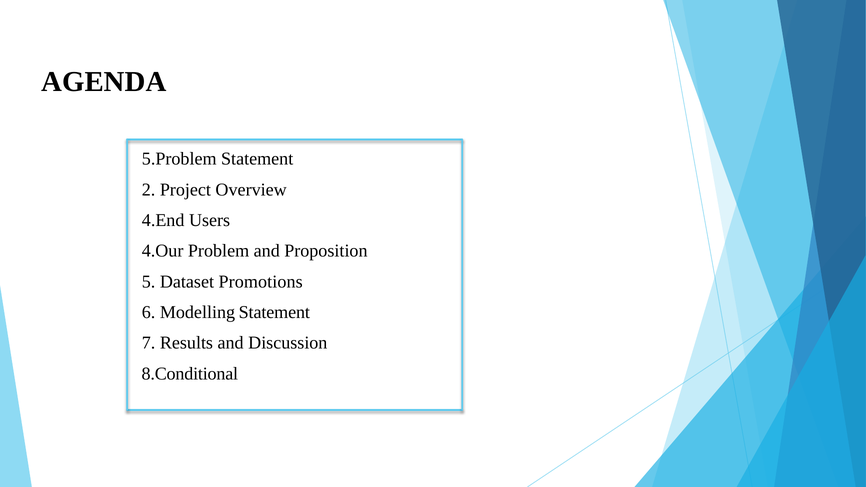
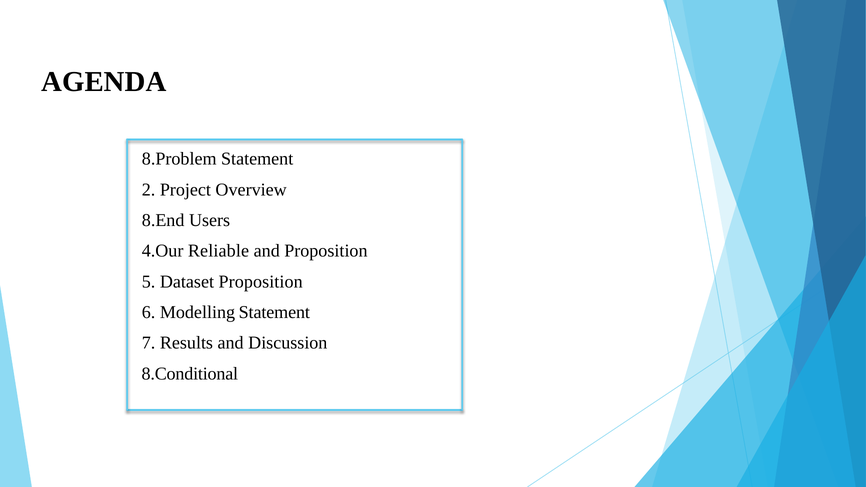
5.Problem: 5.Problem -> 8.Problem
4.End: 4.End -> 8.End
Problem: Problem -> Reliable
Dataset Promotions: Promotions -> Proposition
